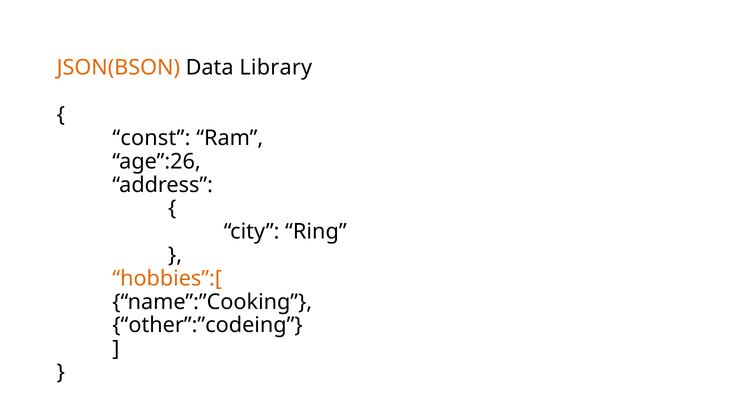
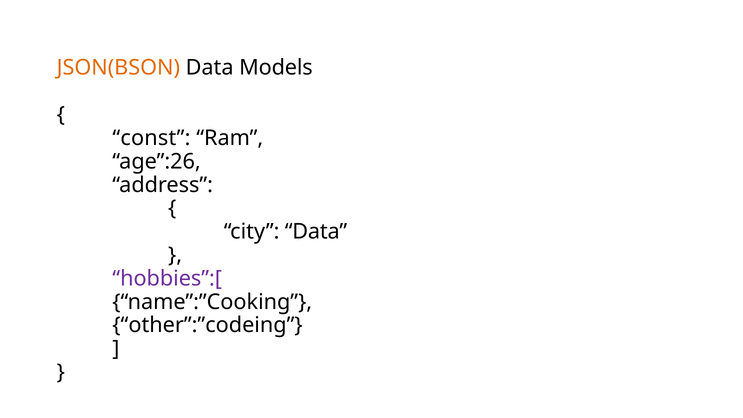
Library: Library -> Models
city Ring: Ring -> Data
hobbies”:[ colour: orange -> purple
